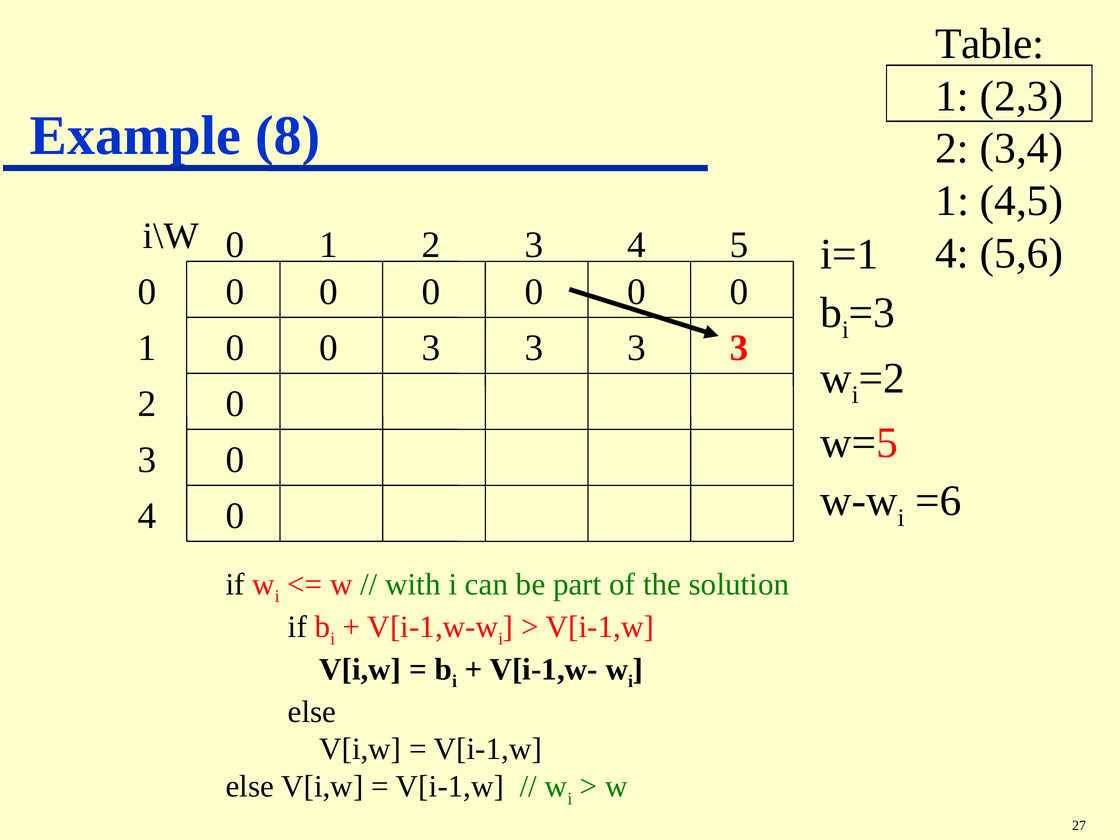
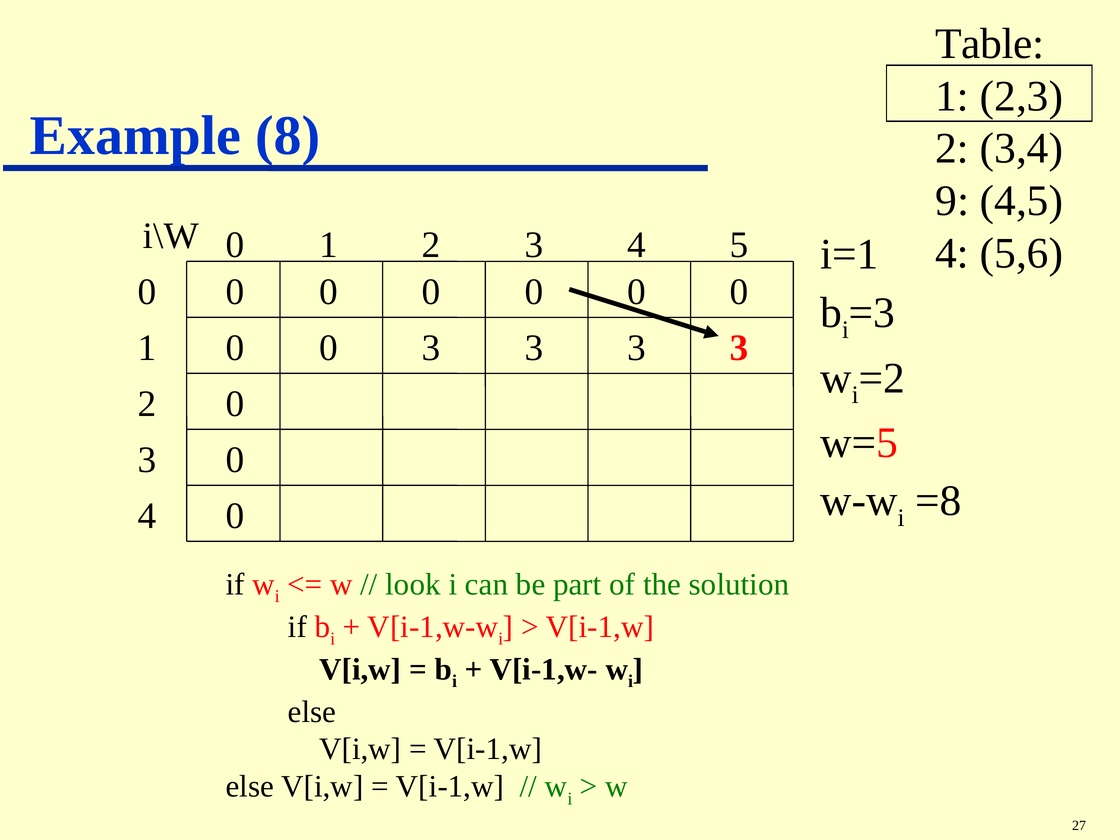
1 at (952, 201): 1 -> 9
=6: =6 -> =8
with: with -> look
